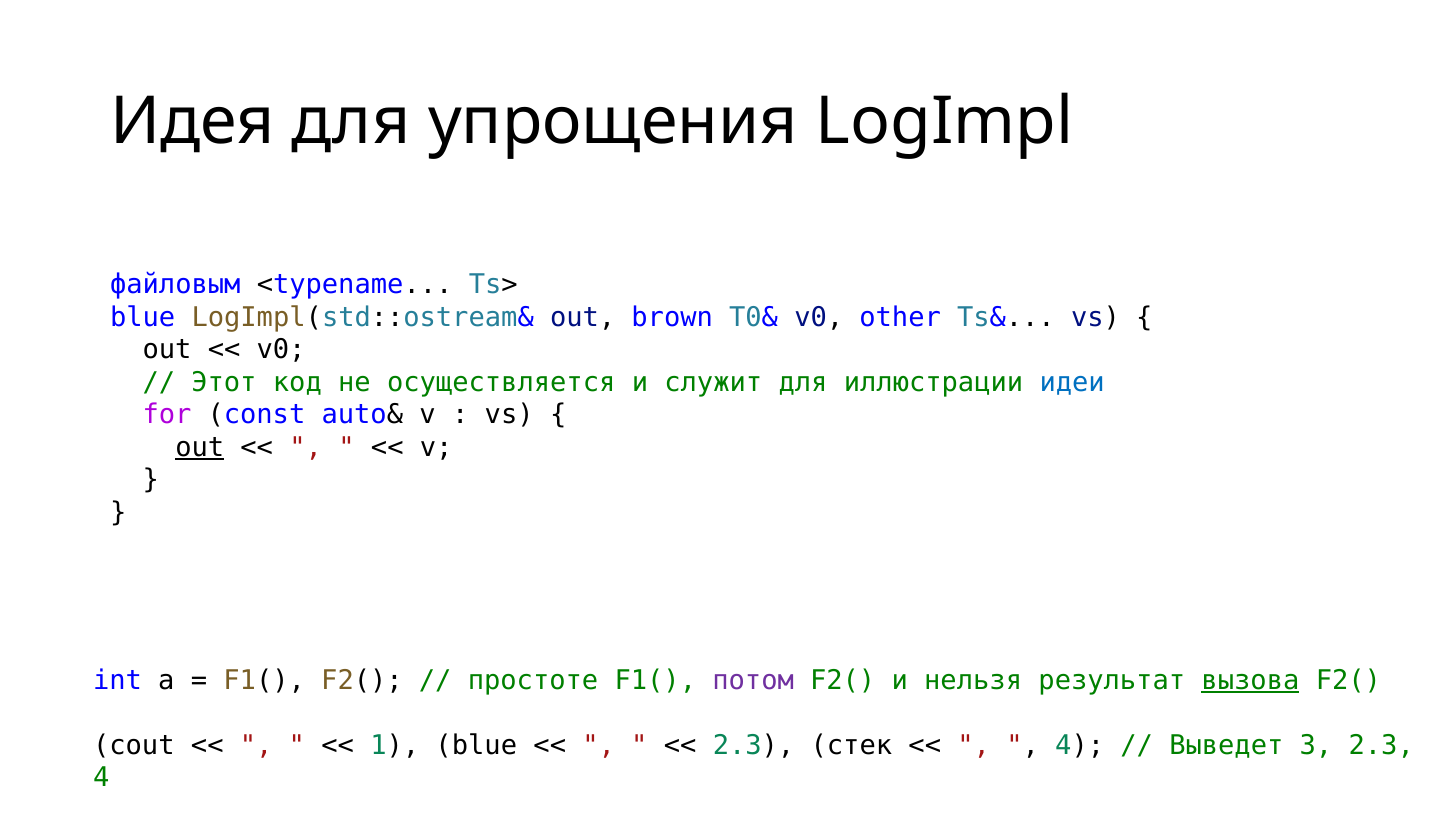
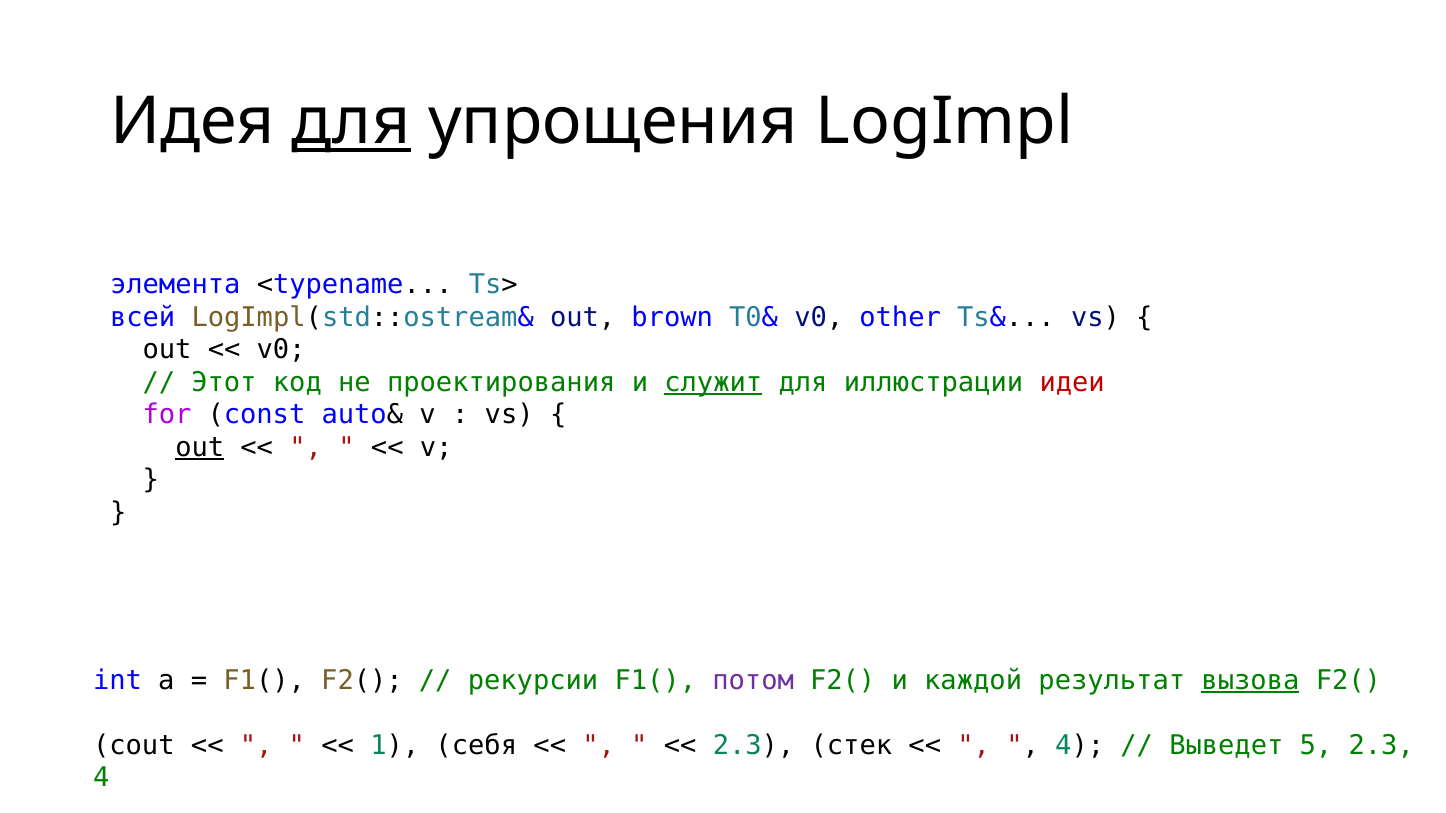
для at (351, 121) underline: none -> present
файловым: файловым -> элемента
blue at (143, 318): blue -> всей
осуществляется: осуществляется -> проектирования
служит underline: none -> present
идеи colour: blue -> red
простоте: простоте -> рекурсии
нельзя: нельзя -> каждой
1 blue: blue -> себя
3: 3 -> 5
